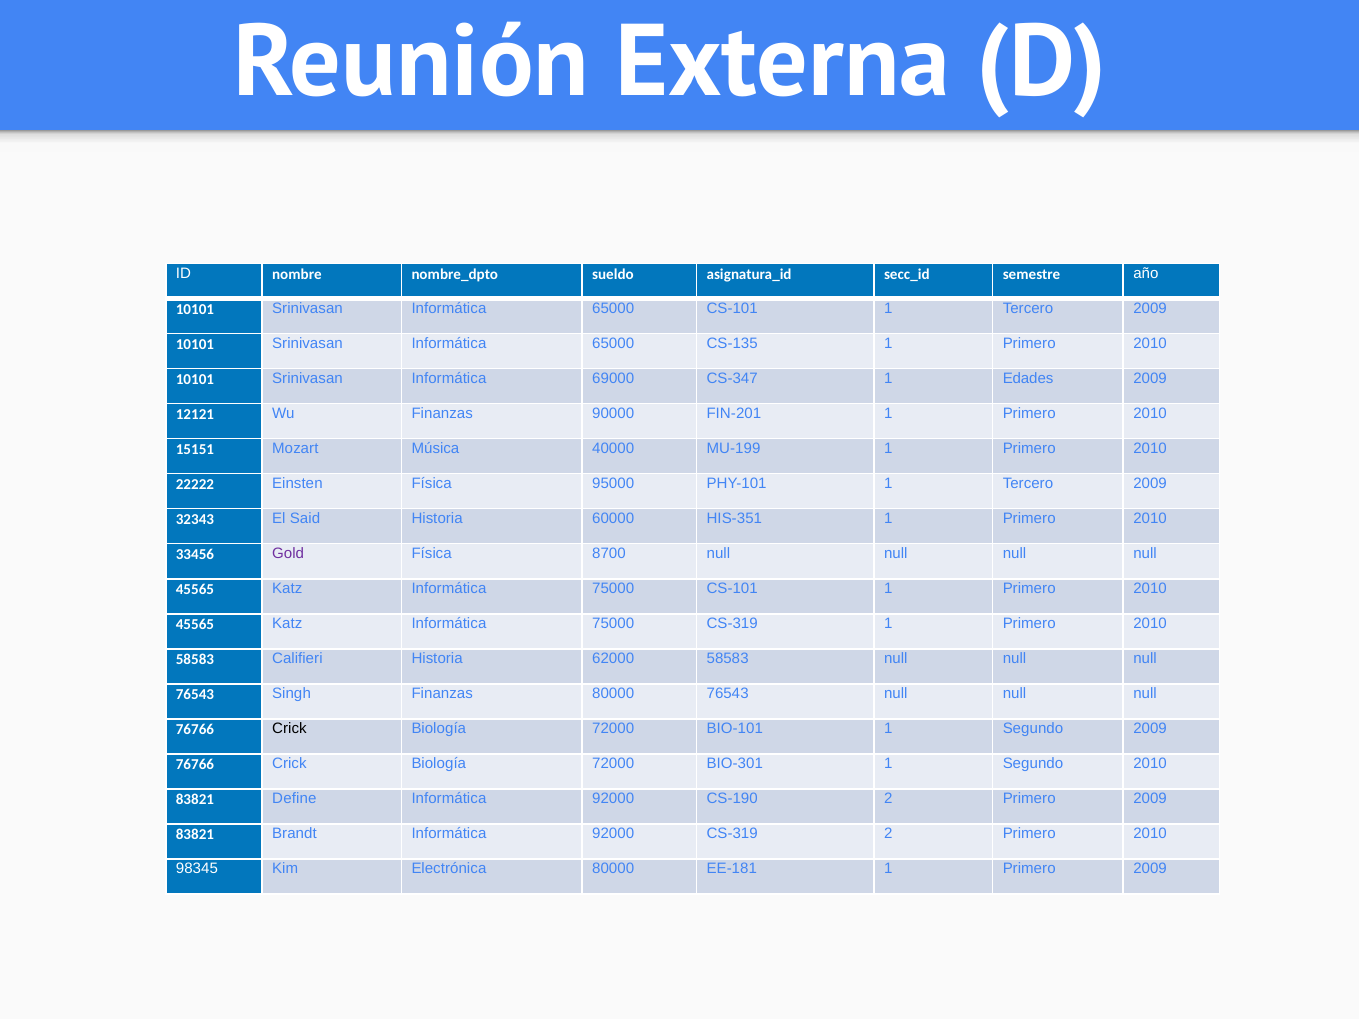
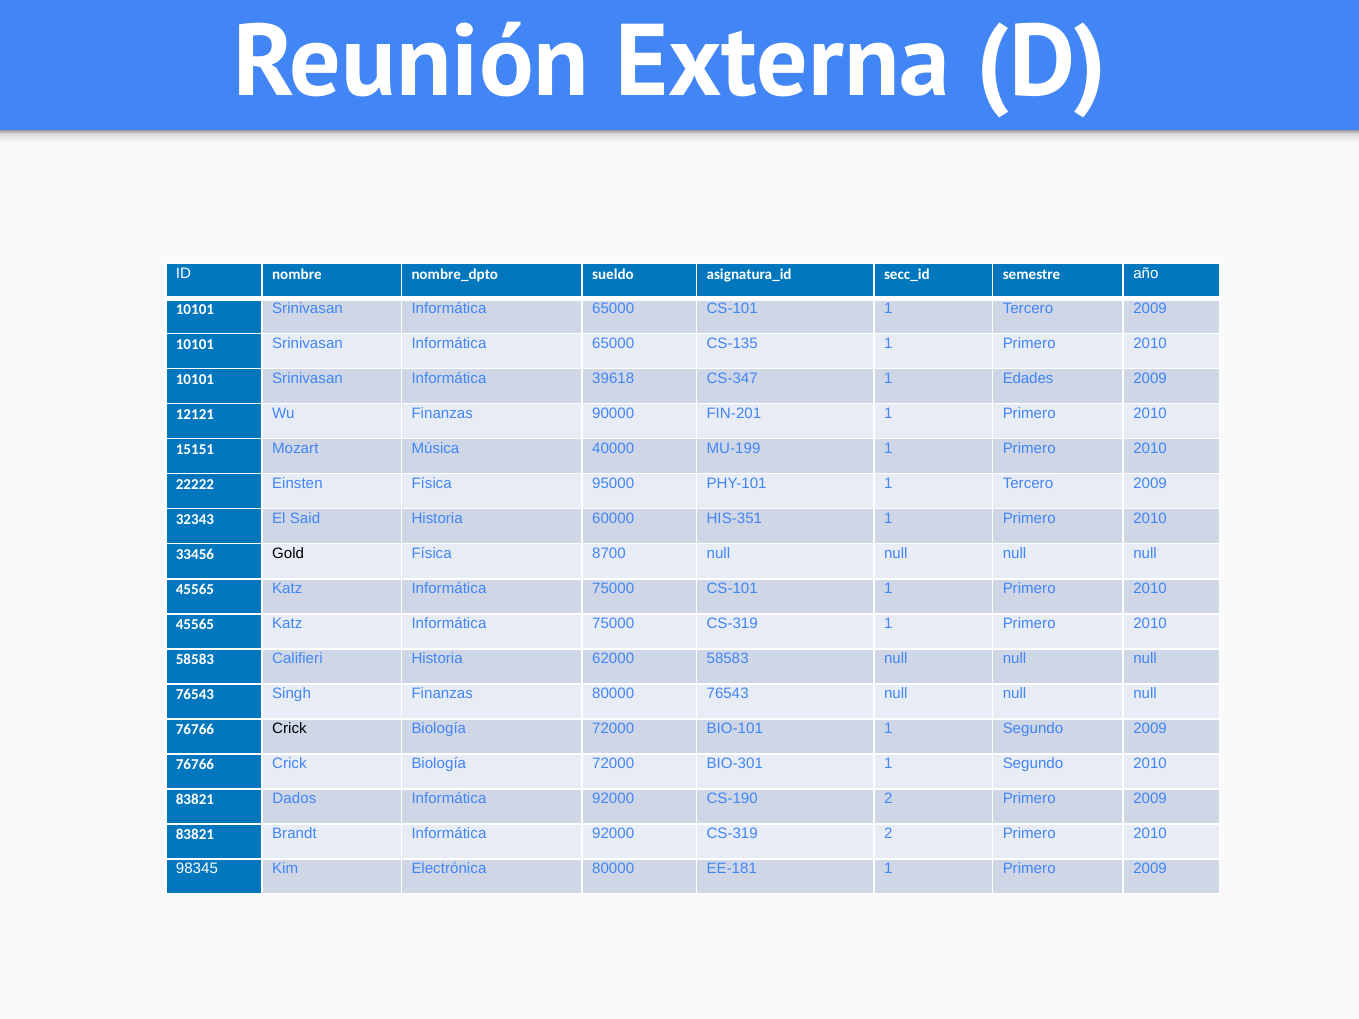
69000: 69000 -> 39618
Gold colour: purple -> black
Define: Define -> Dados
